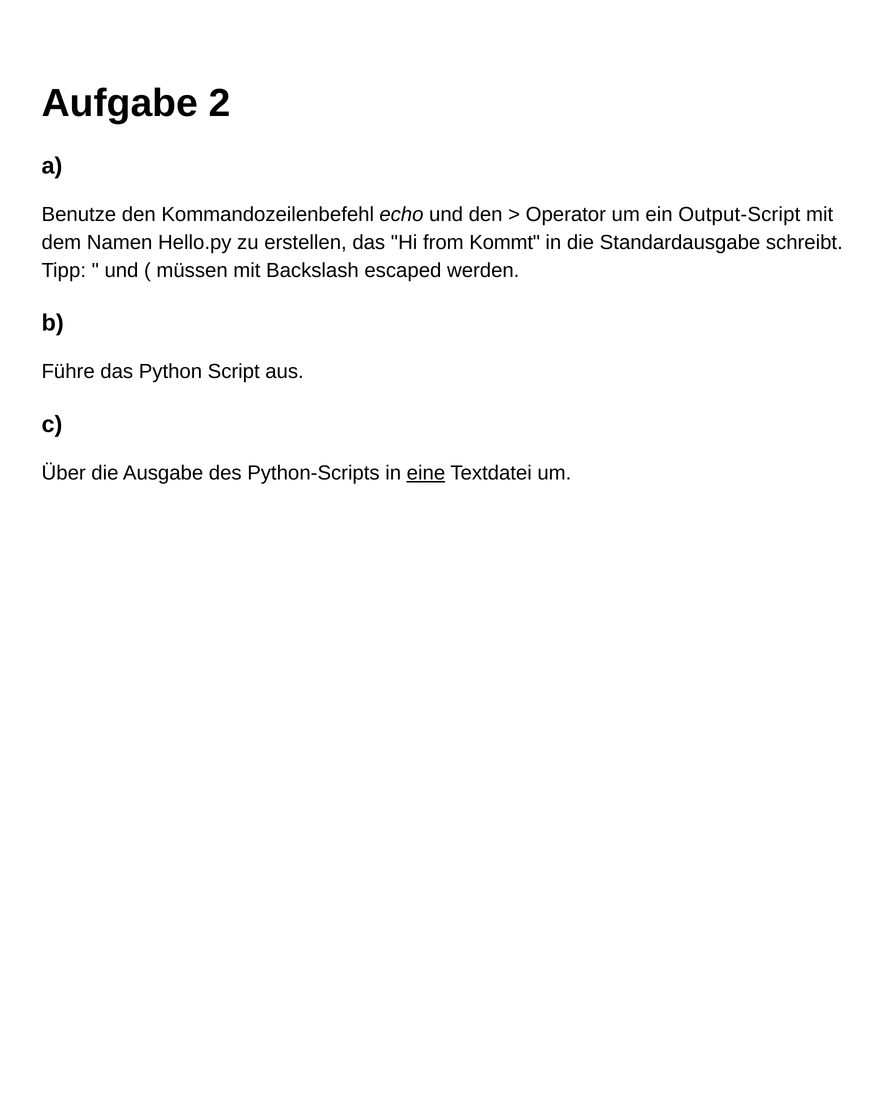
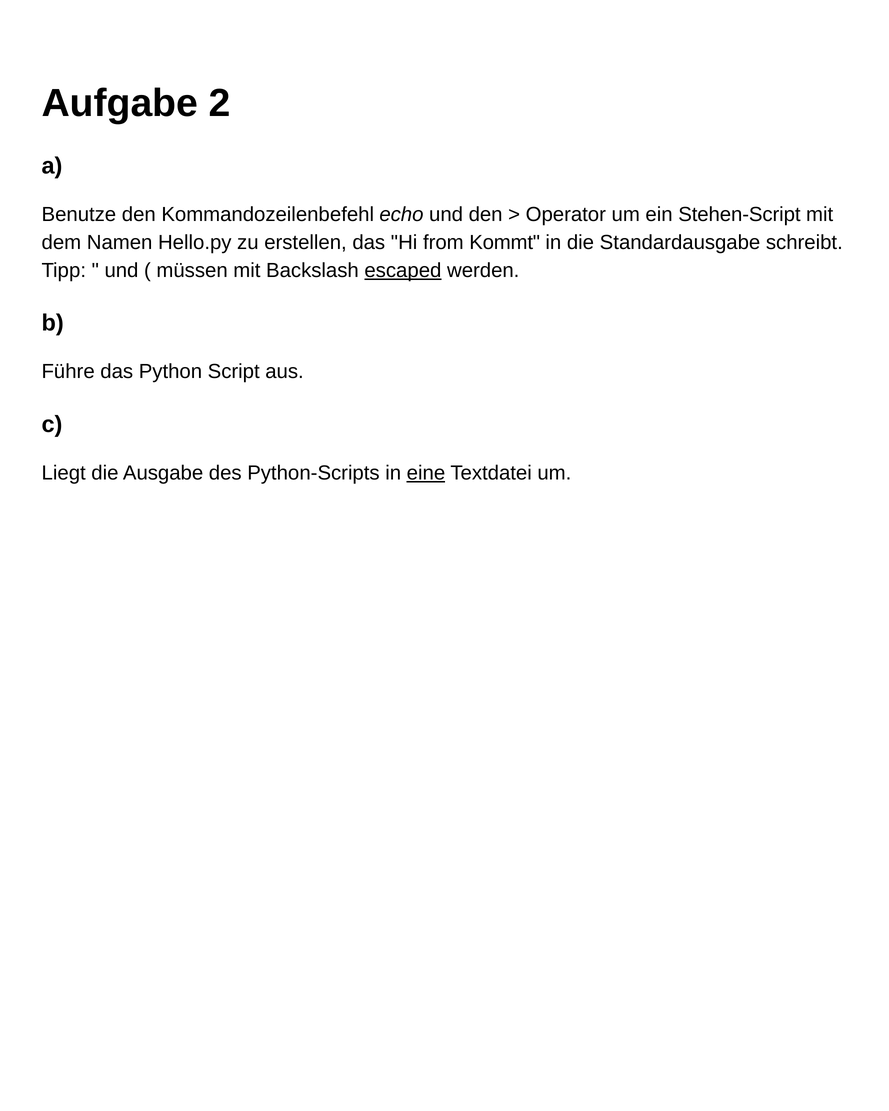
Output-Script: Output-Script -> Stehen-Script
escaped underline: none -> present
Über: Über -> Liegt
